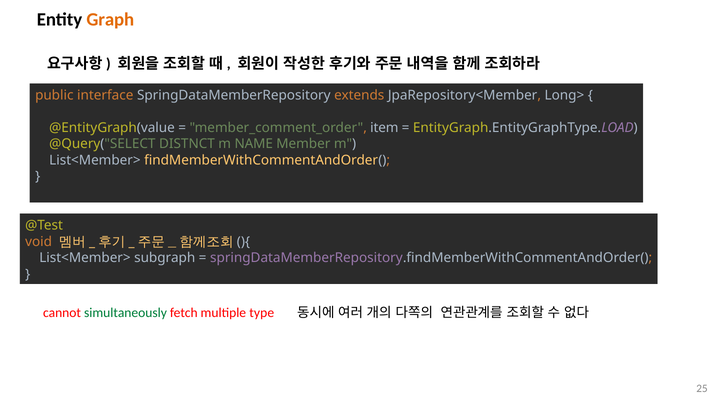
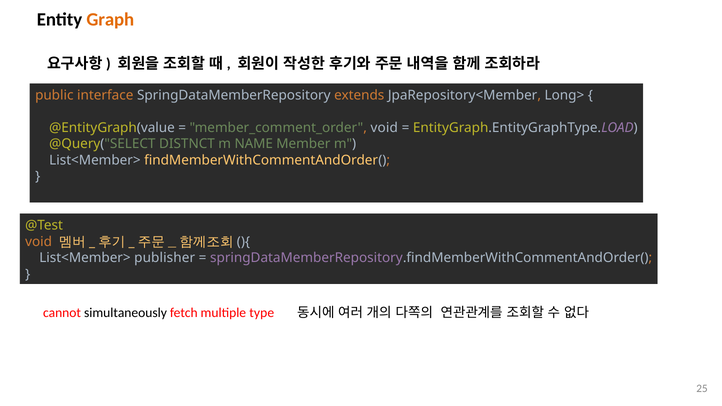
member_comment_order item: item -> void
subgraph: subgraph -> publisher
simultaneously colour: green -> black
